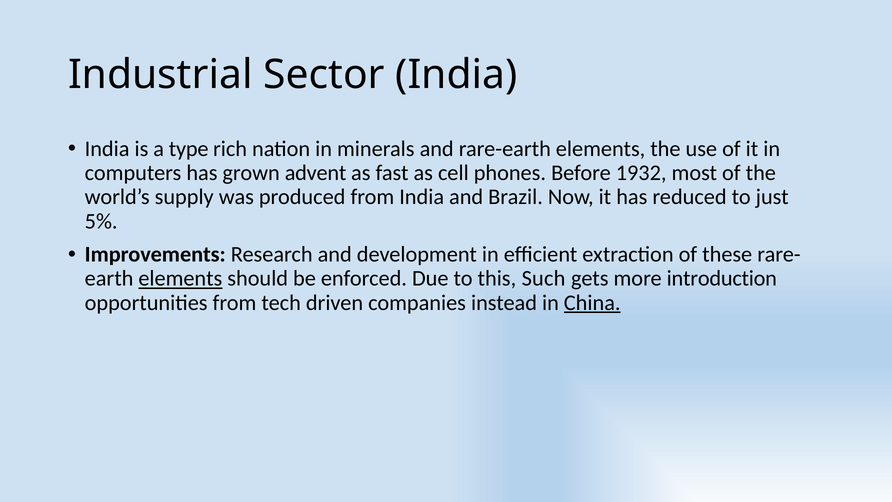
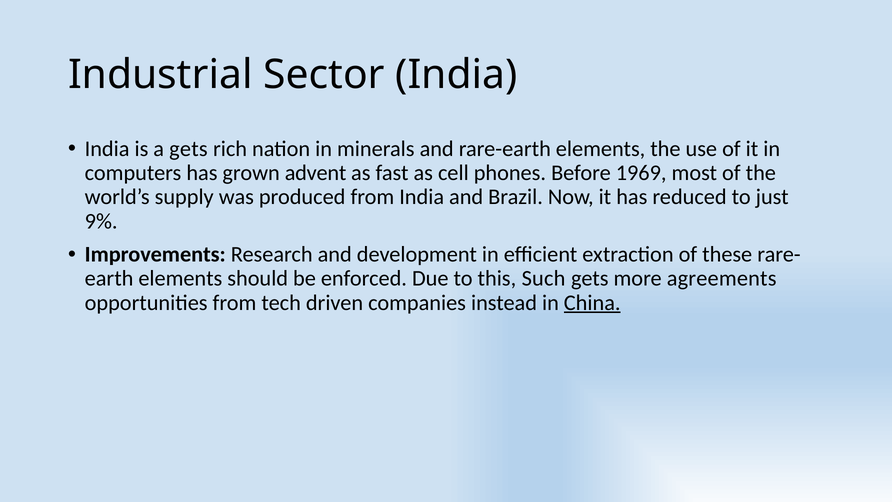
a type: type -> gets
1932: 1932 -> 1969
5%: 5% -> 9%
elements at (180, 278) underline: present -> none
introduction: introduction -> agreements
